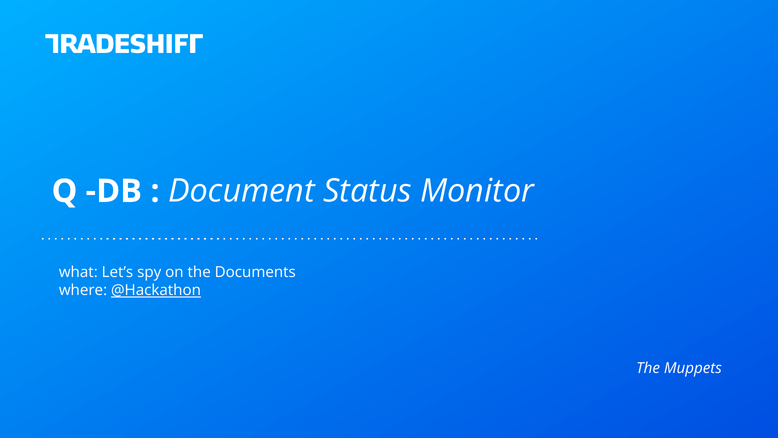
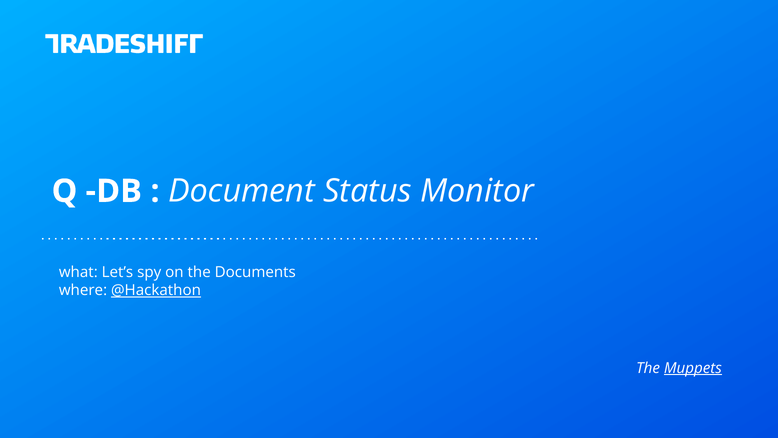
Muppets underline: none -> present
